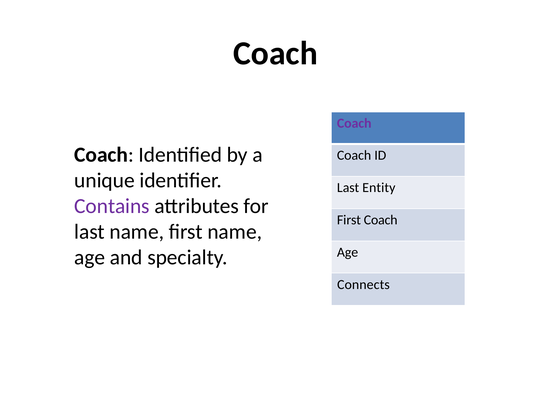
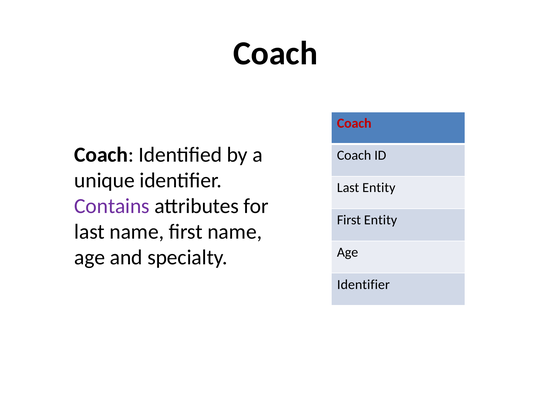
Coach at (354, 123) colour: purple -> red
First Coach: Coach -> Entity
Connects at (363, 285): Connects -> Identifier
